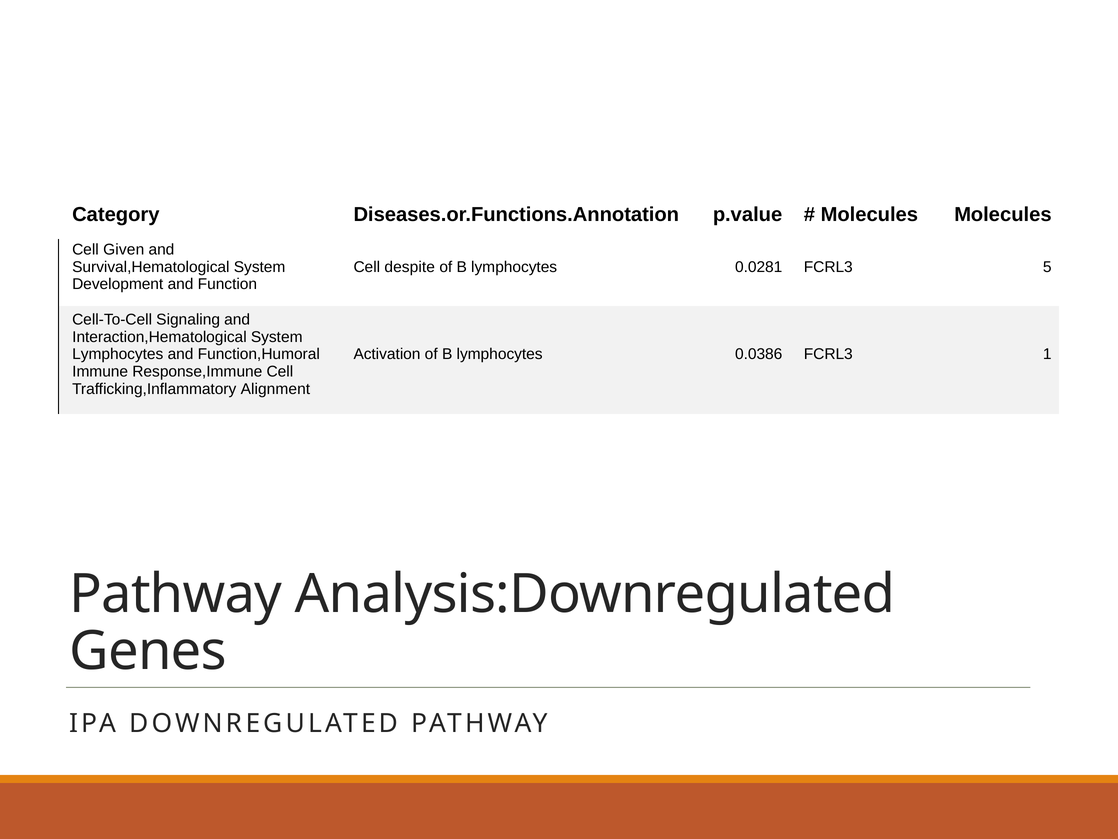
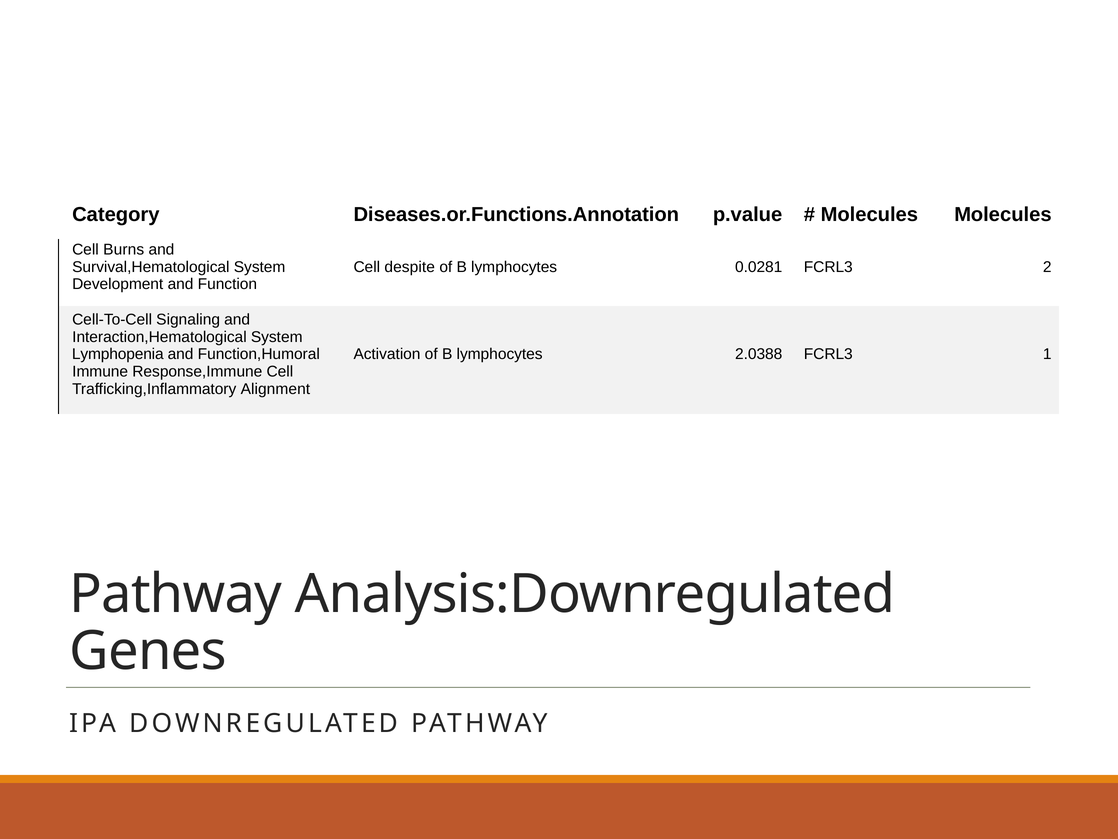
Given: Given -> Burns
5: 5 -> 2
Lymphocytes at (118, 354): Lymphocytes -> Lymphopenia
0.0386: 0.0386 -> 2.0388
